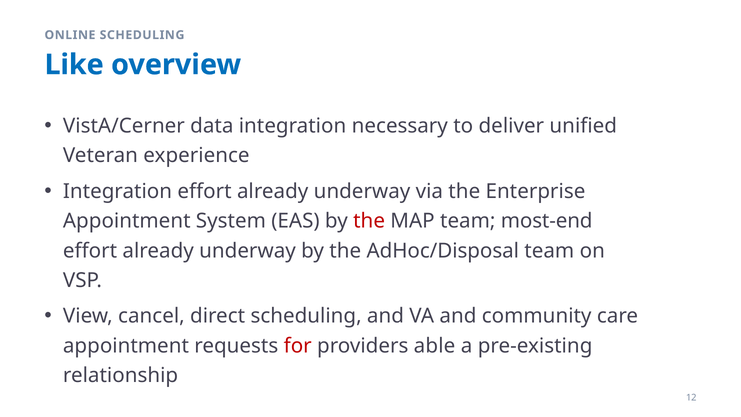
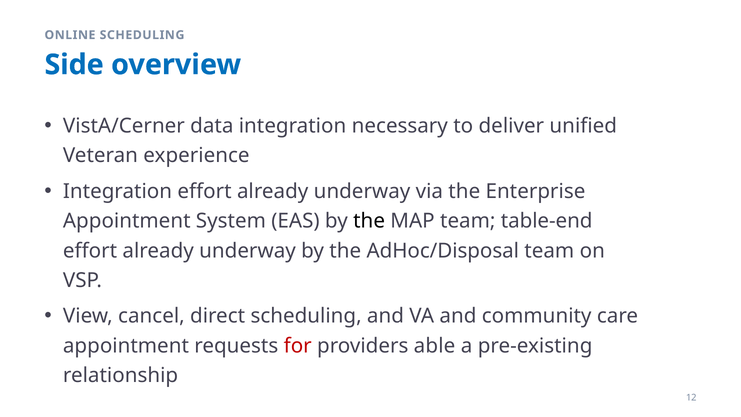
Like: Like -> Side
the at (369, 221) colour: red -> black
most-end: most-end -> table-end
